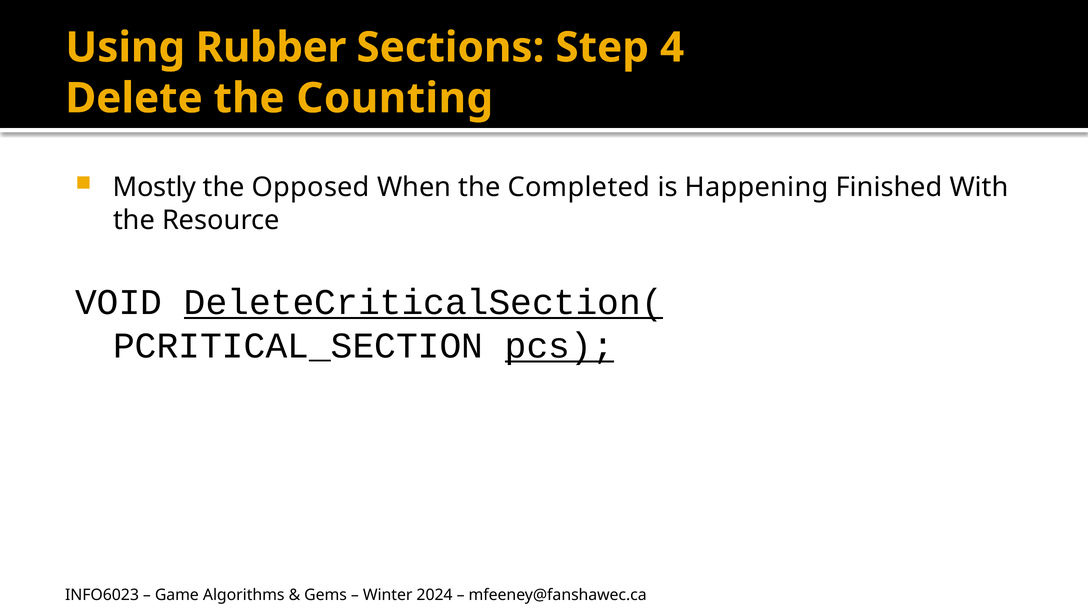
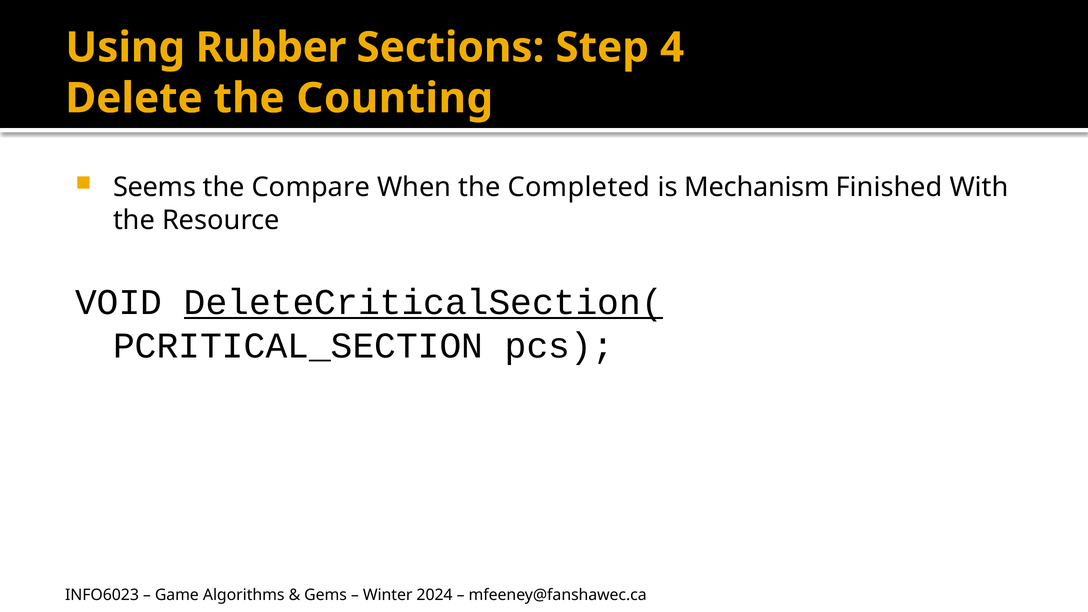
Mostly: Mostly -> Seems
Opposed: Opposed -> Compare
Happening: Happening -> Mechanism
pcs underline: present -> none
